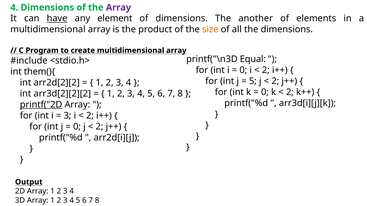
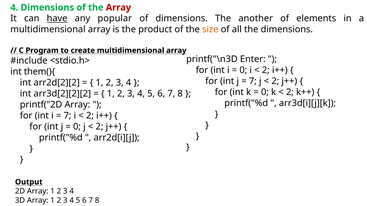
Array at (118, 8) colour: purple -> red
element: element -> popular
Equal: Equal -> Enter
5 at (253, 81): 5 -> 7
printf("2D underline: present -> none
3 at (67, 116): 3 -> 7
